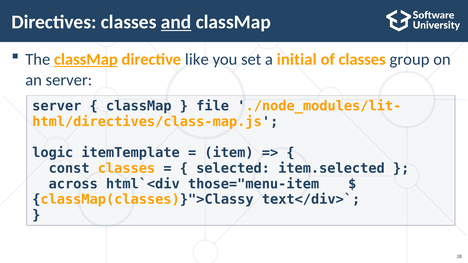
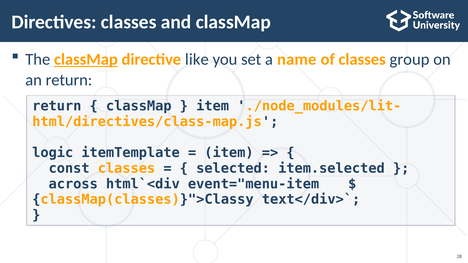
and underline: present -> none
initial: initial -> name
an server: server -> return
server at (57, 106): server -> return
file at (213, 106): file -> item
those="menu-item: those="menu-item -> event="menu-item
